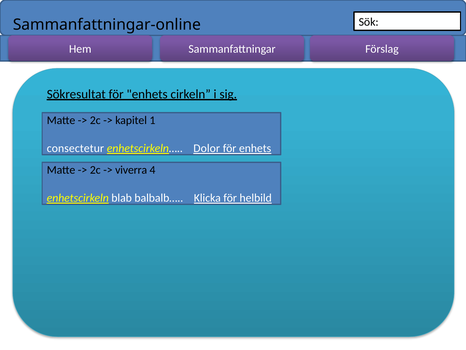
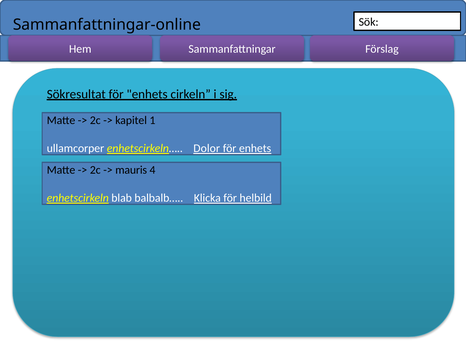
consectetur: consectetur -> ullamcorper
viverra: viverra -> mauris
